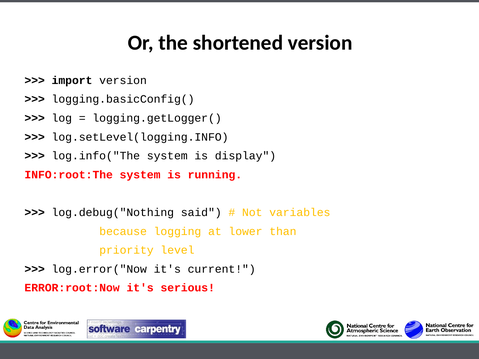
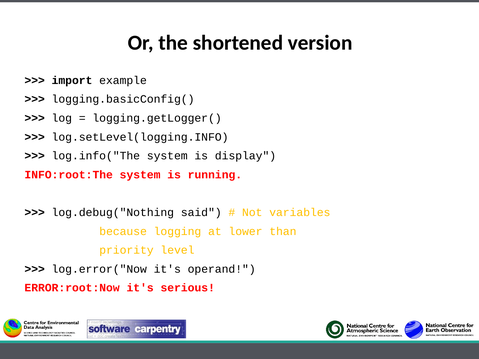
import version: version -> example
current: current -> operand
